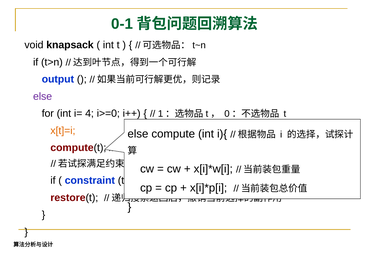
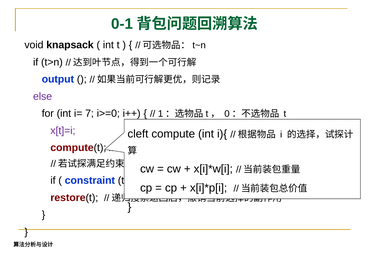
4: 4 -> 7
x[t]=i colour: orange -> purple
else at (138, 134): else -> cleft
